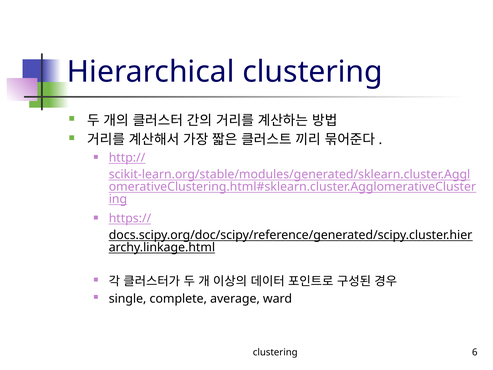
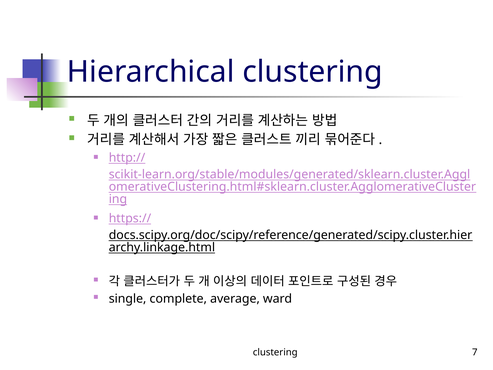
6: 6 -> 7
